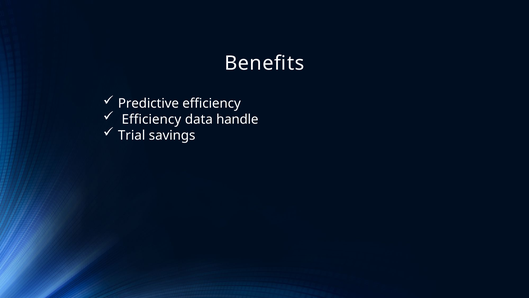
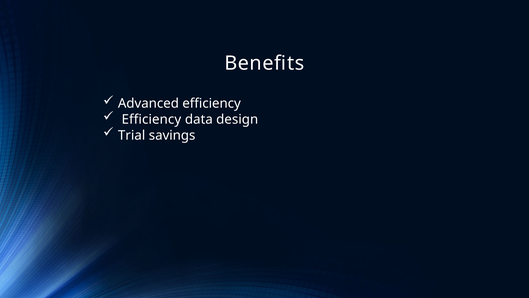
Predictive: Predictive -> Advanced
handle: handle -> design
